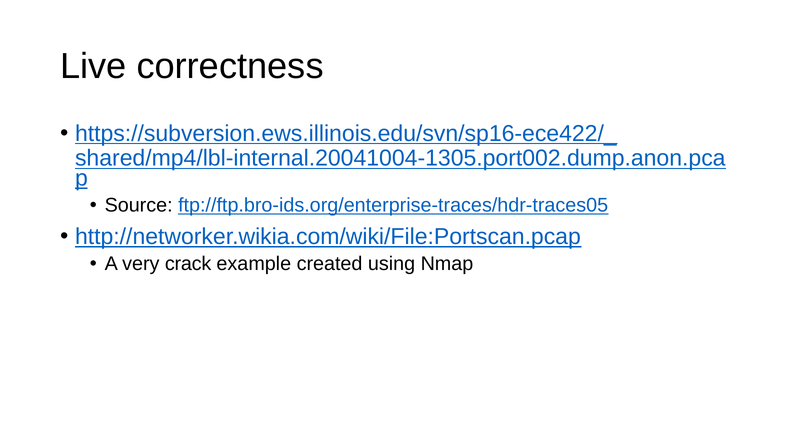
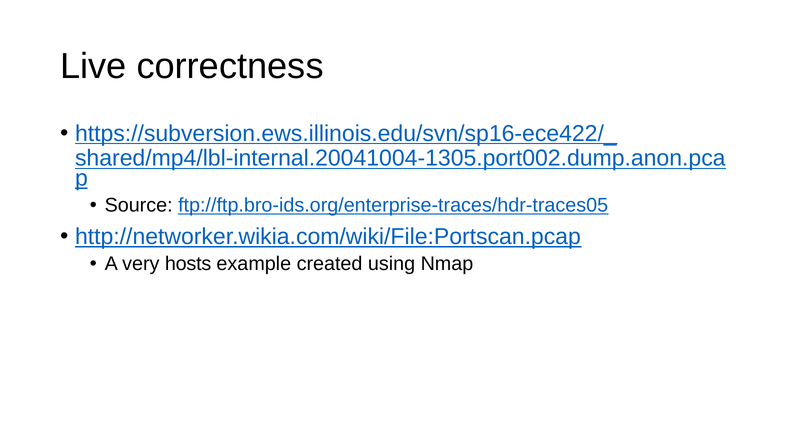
crack: crack -> hosts
